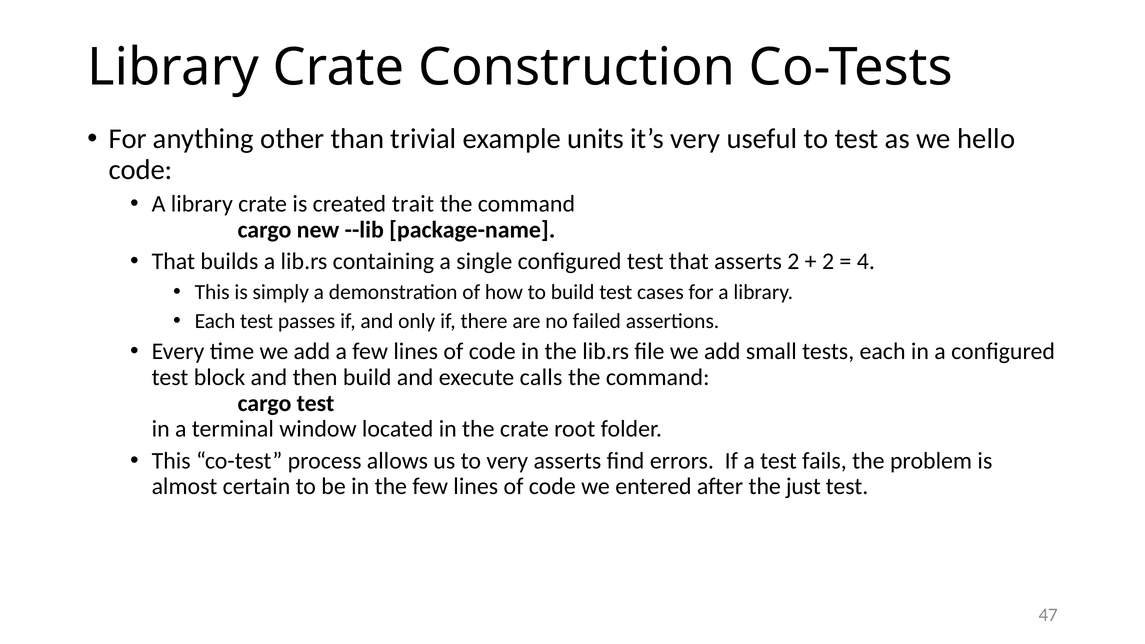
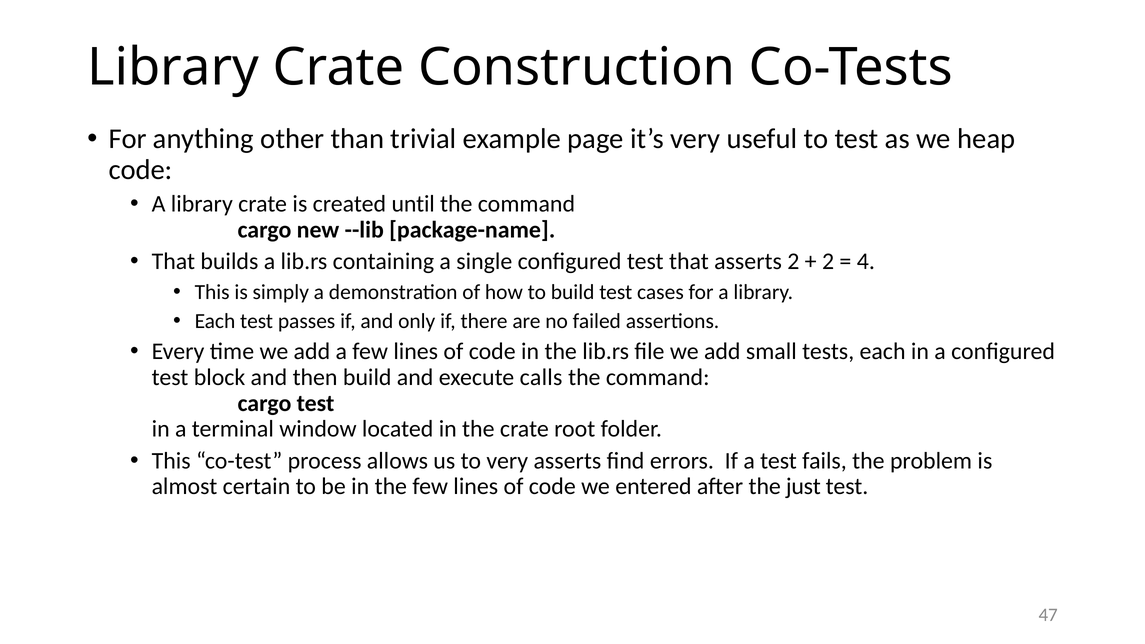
units: units -> page
hello: hello -> heap
trait: trait -> until
